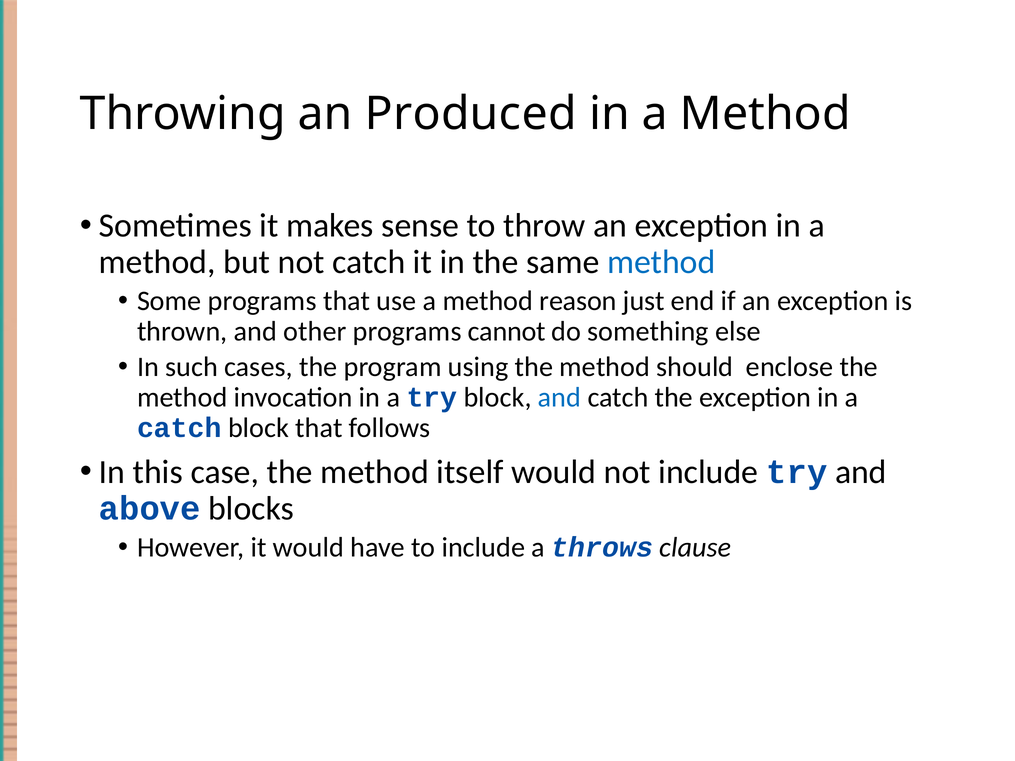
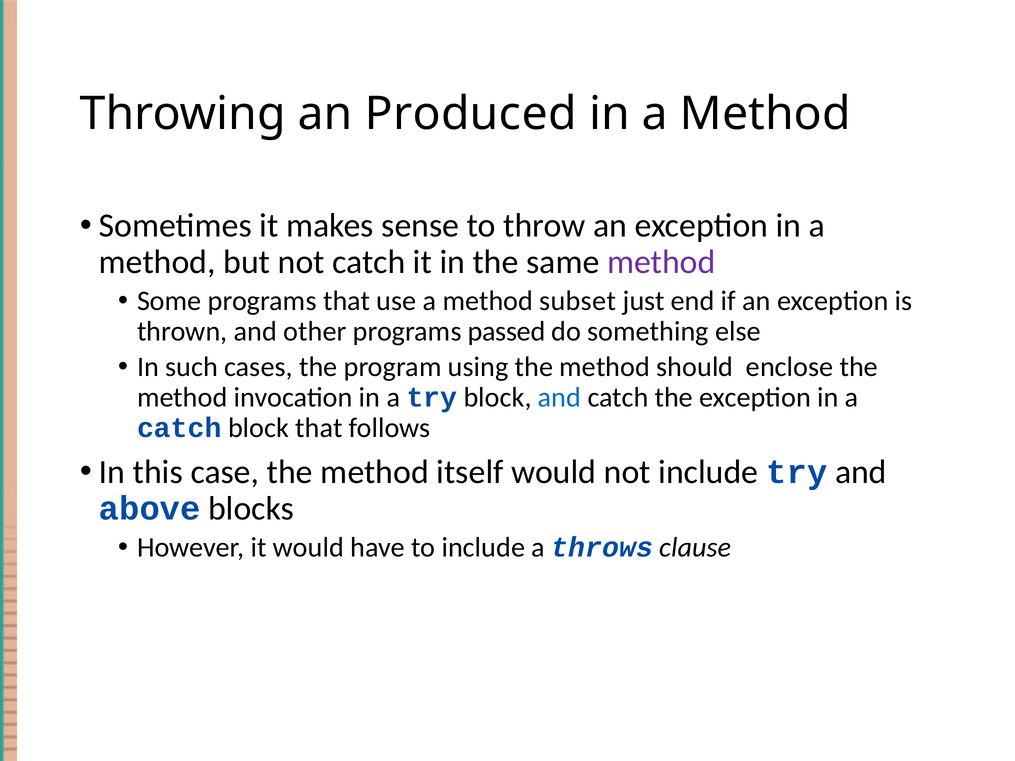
method at (661, 262) colour: blue -> purple
reason: reason -> subset
cannot: cannot -> passed
